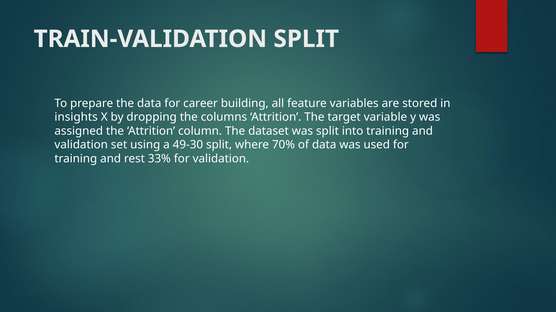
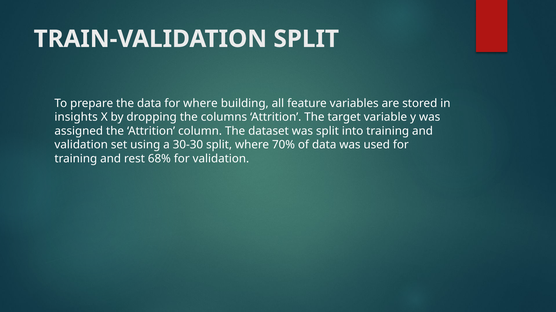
for career: career -> where
49-30: 49-30 -> 30-30
33%: 33% -> 68%
